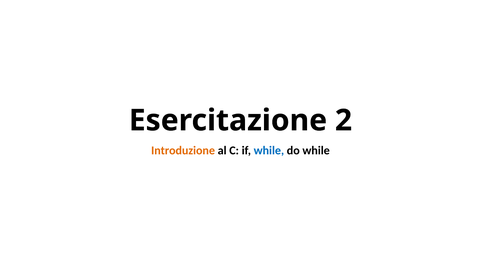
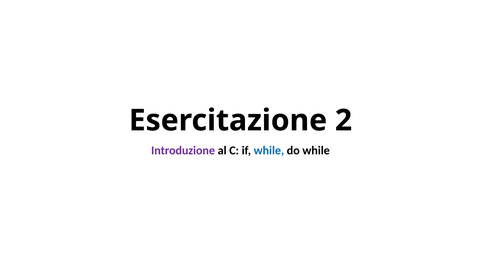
Introduzione colour: orange -> purple
